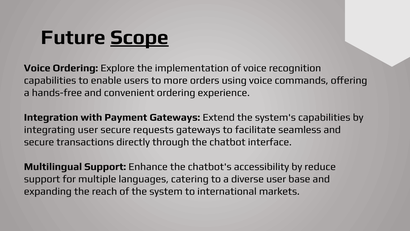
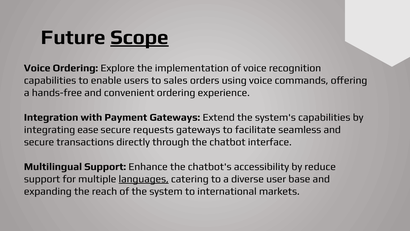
more: more -> sales
integrating user: user -> ease
languages underline: none -> present
